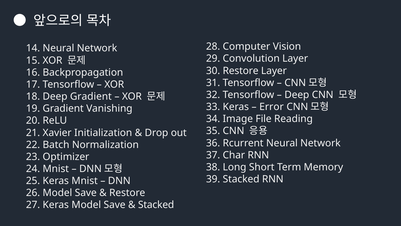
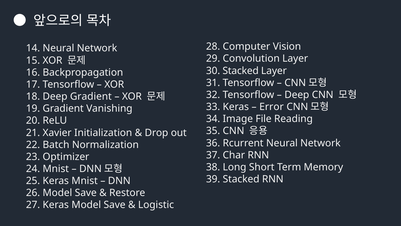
30 Restore: Restore -> Stacked
Stacked at (156, 205): Stacked -> Logistic
